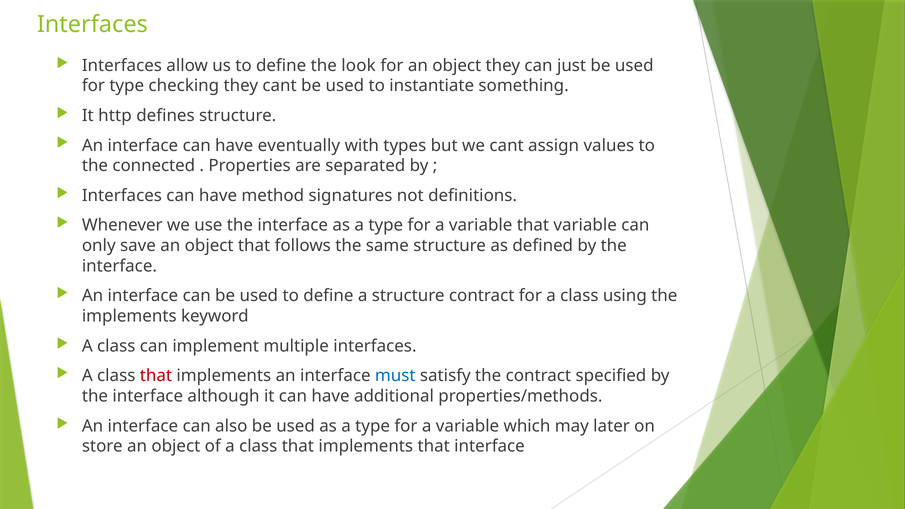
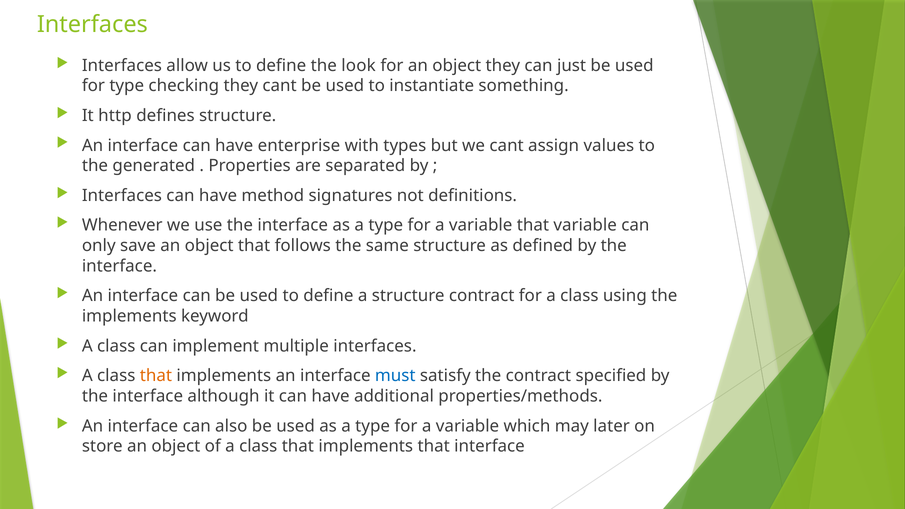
eventually: eventually -> enterprise
connected: connected -> generated
that at (156, 376) colour: red -> orange
